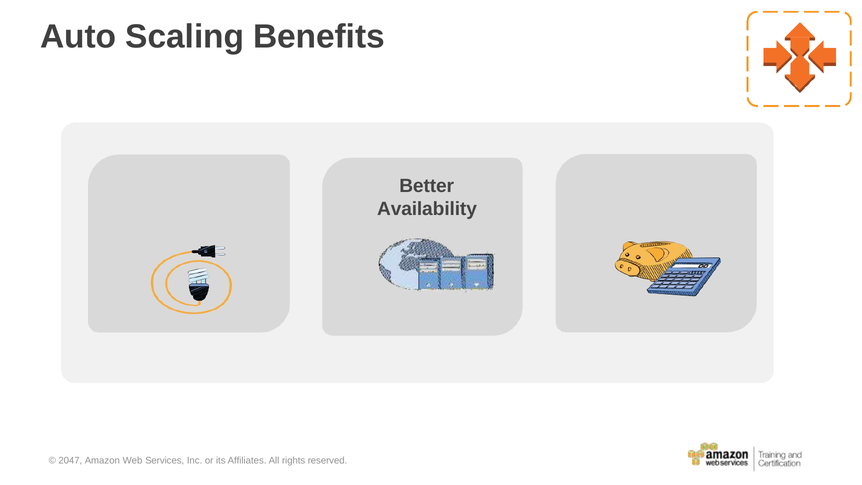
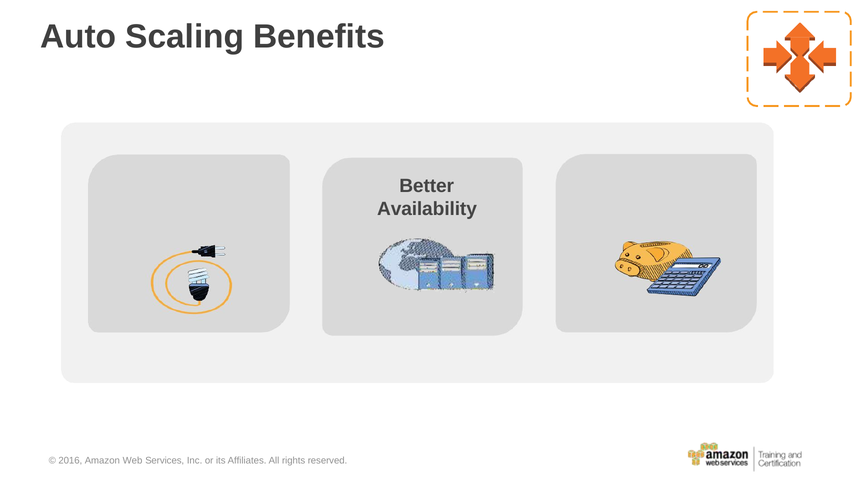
2047: 2047 -> 2016
